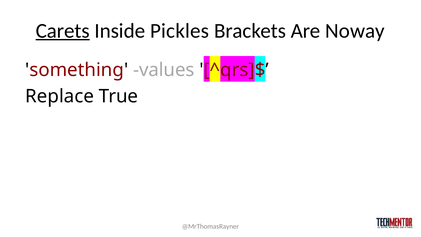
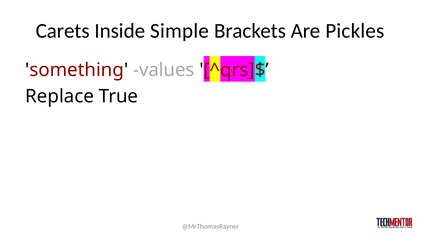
Carets underline: present -> none
Pickles: Pickles -> Simple
Noway: Noway -> Pickles
